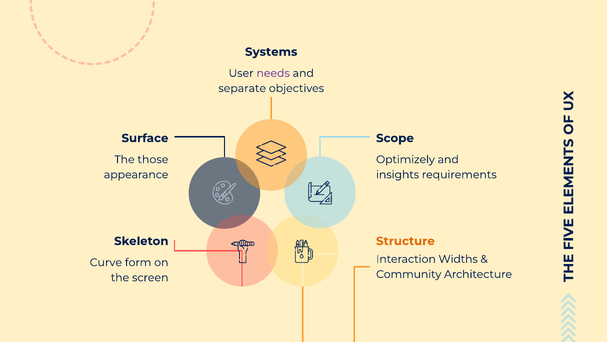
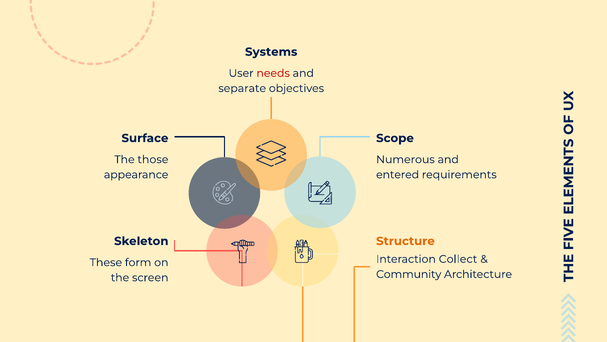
needs colour: purple -> red
Optimizely: Optimizely -> Numerous
insights: insights -> entered
Widths: Widths -> Collect
Curve: Curve -> These
